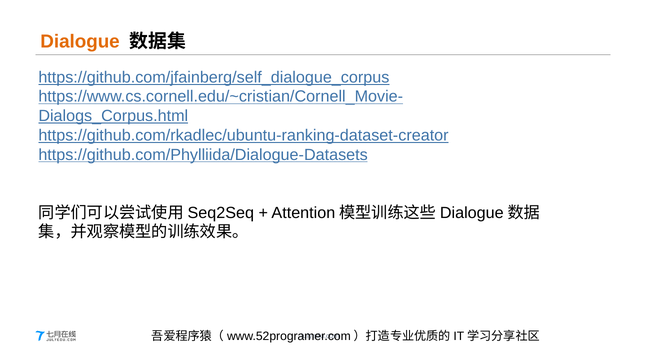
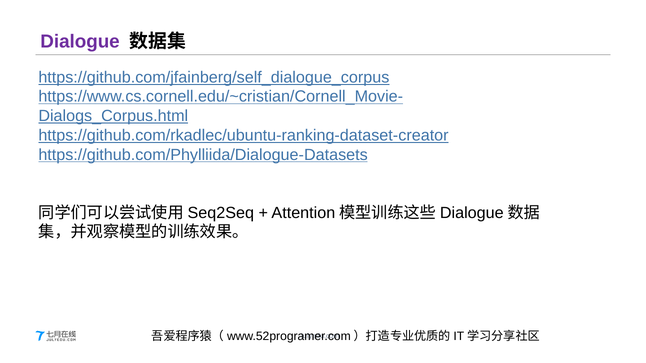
Dialogue colour: orange -> purple
